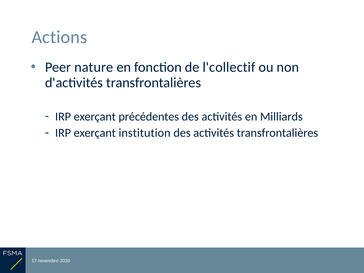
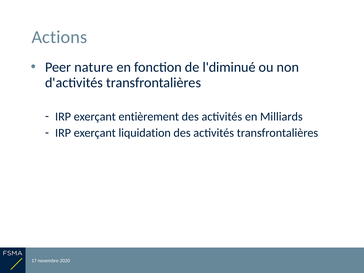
l'collectif: l'collectif -> l'diminué
précédentes: précédentes -> entièrement
institution: institution -> liquidation
